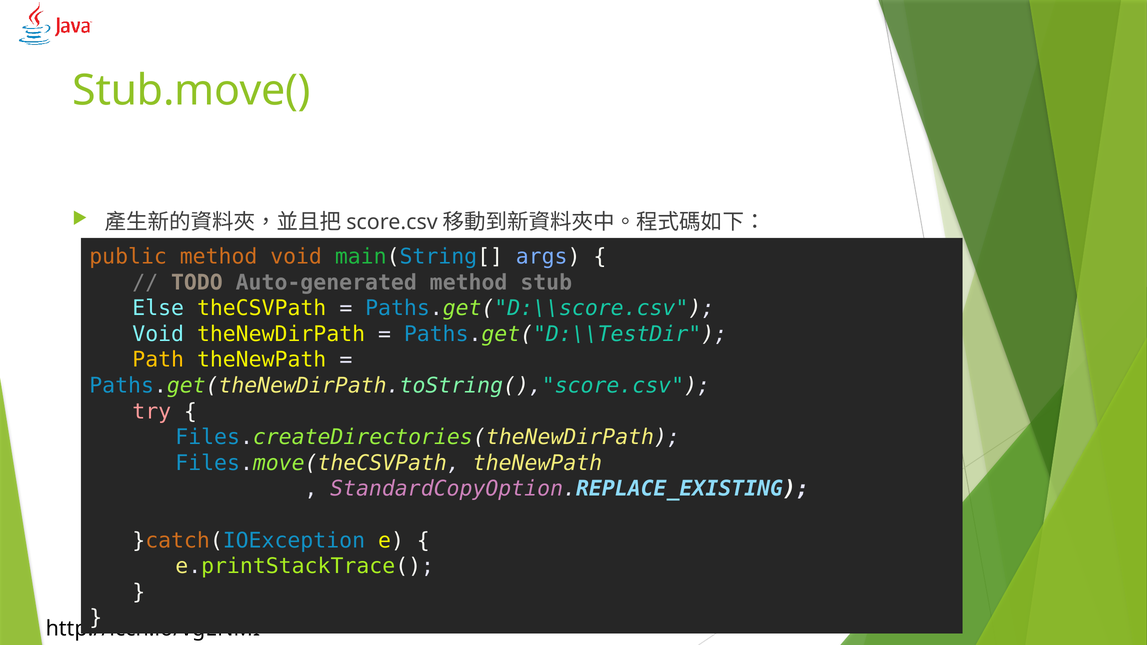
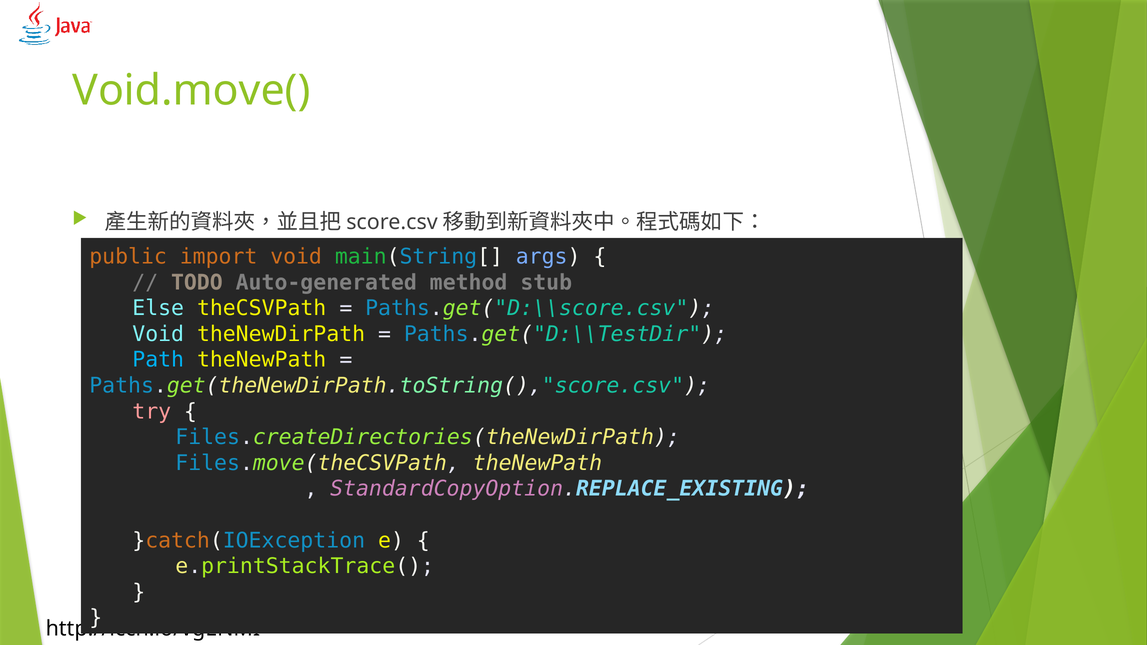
Stub.move(: Stub.move( -> Void.move(
public method: method -> import
Path colour: yellow -> light blue
